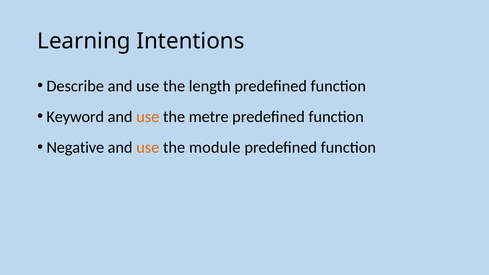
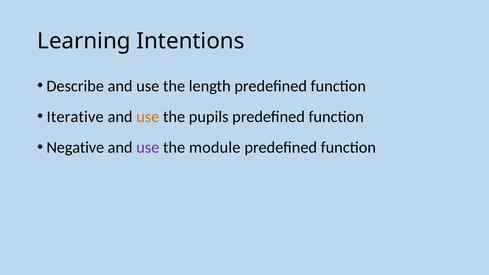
Keyword: Keyword -> Iterative
metre: metre -> pupils
use at (148, 148) colour: orange -> purple
